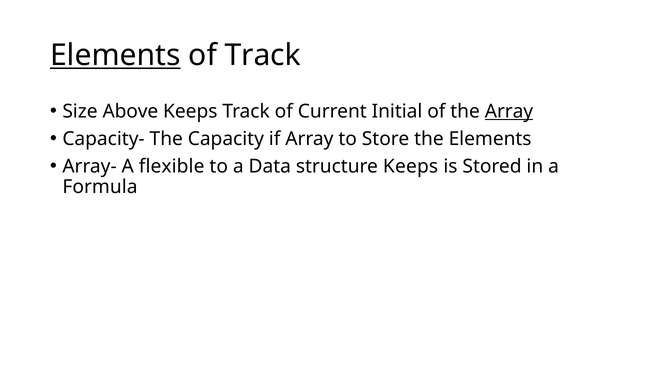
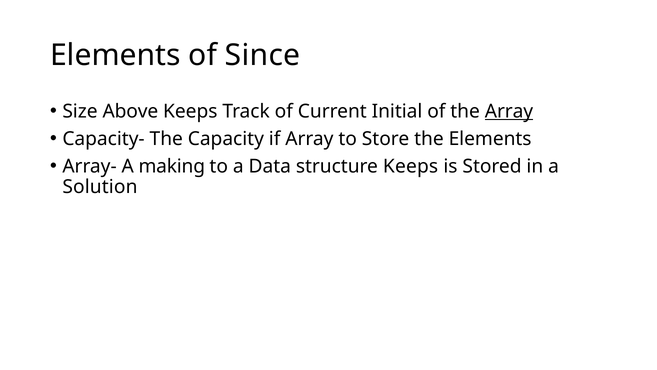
Elements at (115, 55) underline: present -> none
of Track: Track -> Since
flexible: flexible -> making
Formula: Formula -> Solution
